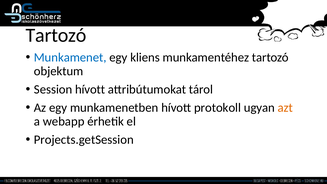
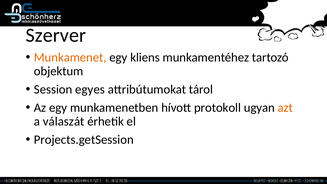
Tartozó at (56, 35): Tartozó -> Szerver
Munkamenet colour: blue -> orange
Session hívott: hívott -> egyes
webapp: webapp -> válaszát
